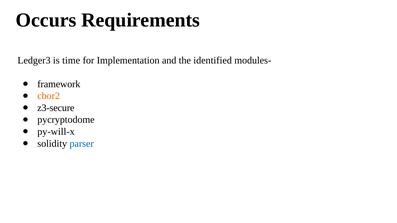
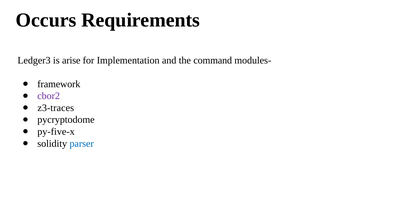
time: time -> arise
identified: identified -> command
cbor2 colour: orange -> purple
z3-secure: z3-secure -> z3-traces
py-will-x: py-will-x -> py-five-x
